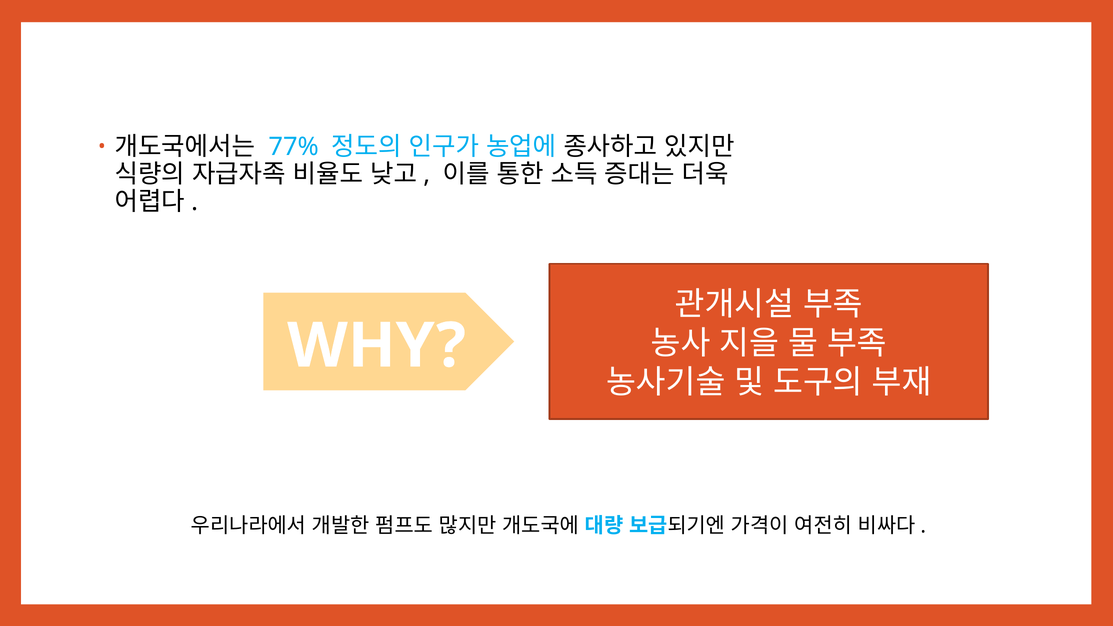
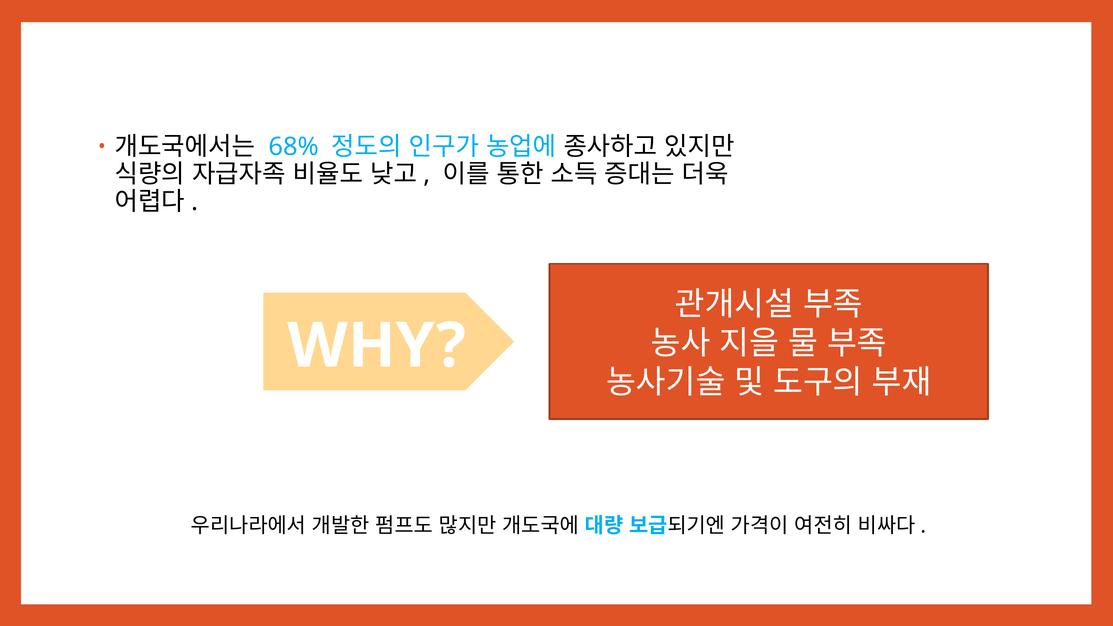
77%: 77% -> 68%
